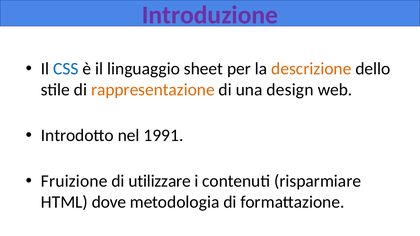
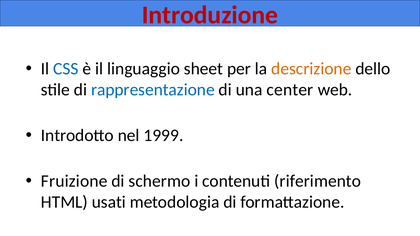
Introduzione colour: purple -> red
rappresentazione colour: orange -> blue
design: design -> center
1991: 1991 -> 1999
utilizzare: utilizzare -> schermo
risparmiare: risparmiare -> riferimento
dove: dove -> usati
